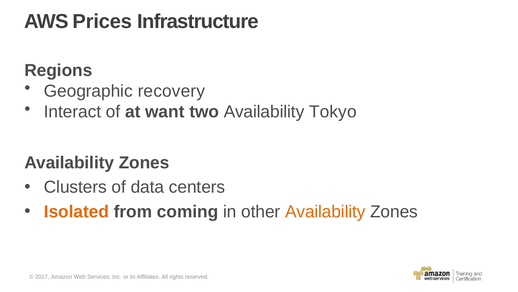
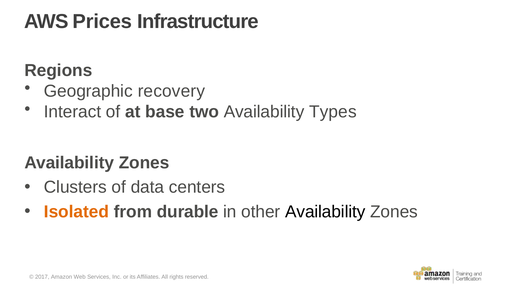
want: want -> base
Tokyo: Tokyo -> Types
coming: coming -> durable
Availability at (325, 211) colour: orange -> black
